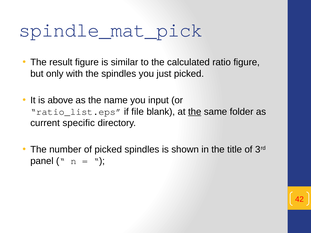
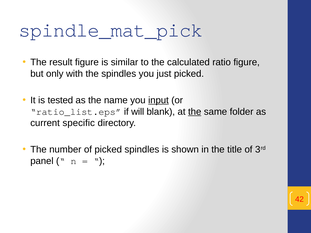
above: above -> tested
input underline: none -> present
file: file -> will
